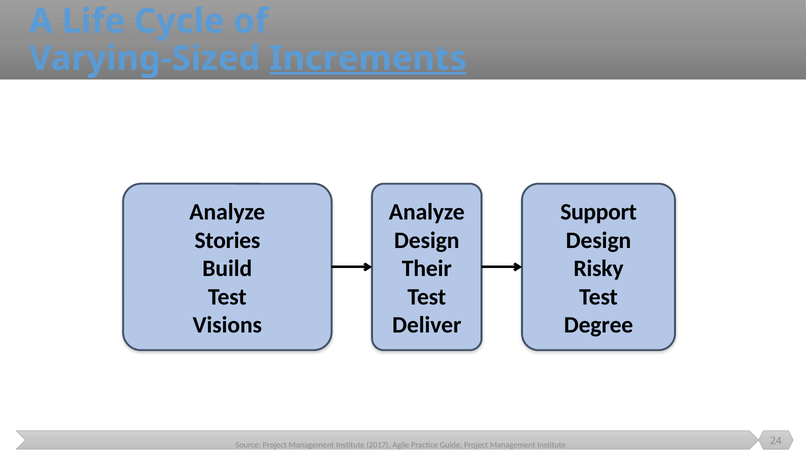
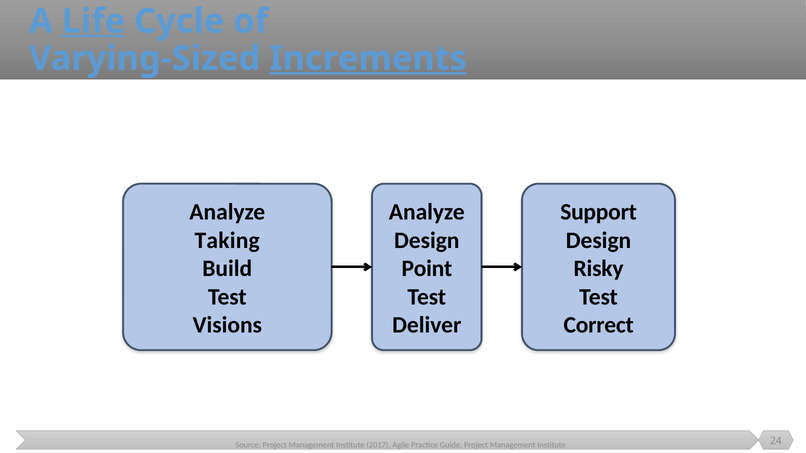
Life underline: none -> present
Stories: Stories -> Taking
Their: Their -> Point
Degree: Degree -> Correct
